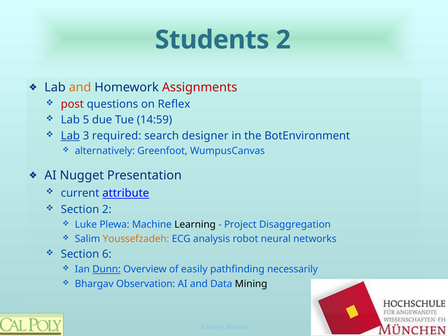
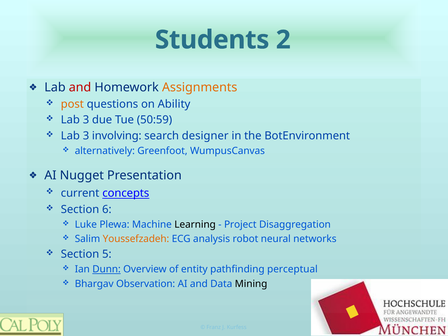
and at (80, 88) colour: orange -> red
Assignments colour: red -> orange
post colour: red -> orange
Reflex: Reflex -> Ability
5 at (86, 120): 5 -> 3
14:59: 14:59 -> 50:59
Lab at (70, 136) underline: present -> none
required: required -> involving
attribute: attribute -> concepts
Section 2: 2 -> 6
6: 6 -> 5
easily: easily -> entity
necessarily: necessarily -> perceptual
